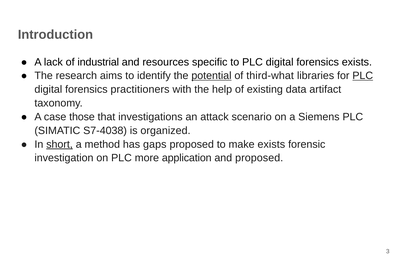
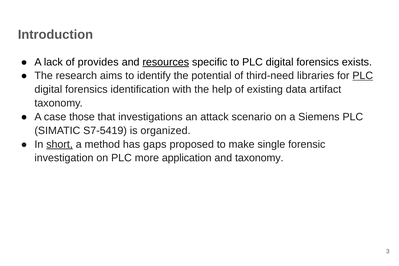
industrial: industrial -> provides
resources underline: none -> present
potential underline: present -> none
third-what: third-what -> third-need
practitioners: practitioners -> identification
S7-4038: S7-4038 -> S7-5419
make exists: exists -> single
and proposed: proposed -> taxonomy
